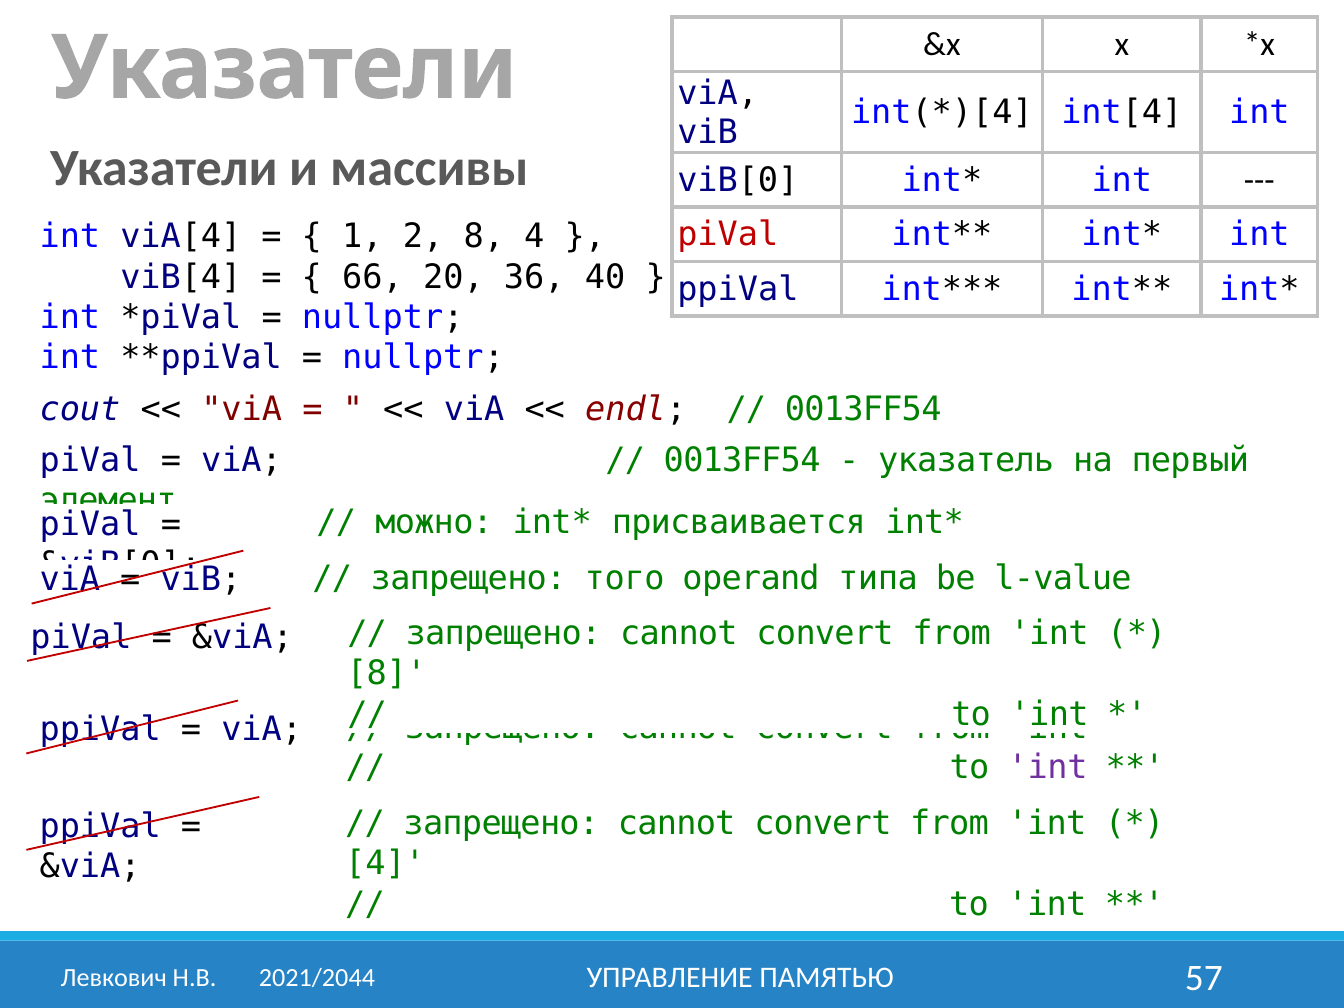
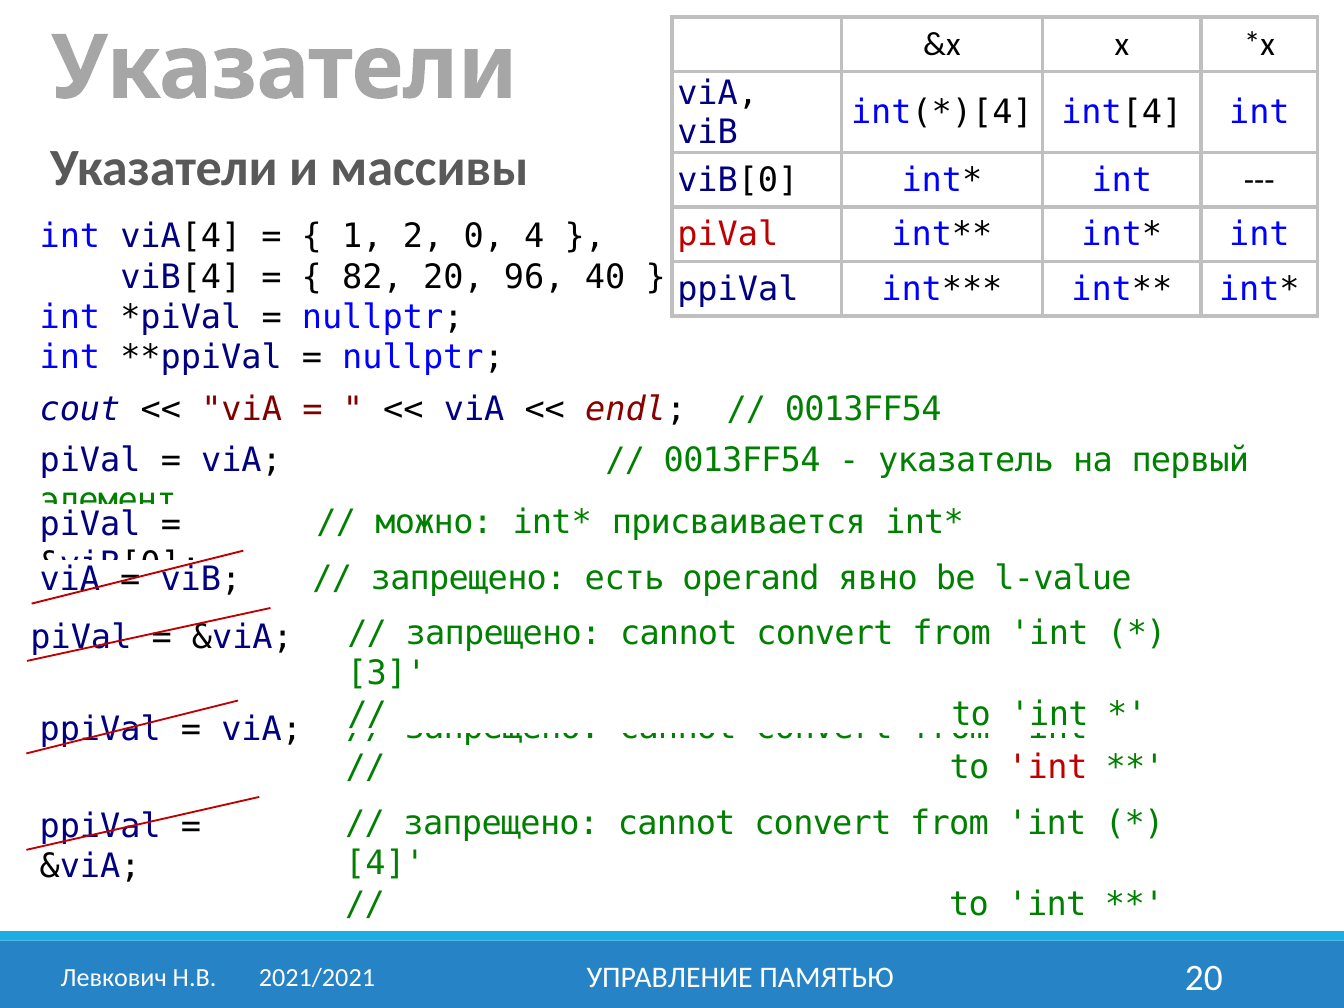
2 8: 8 -> 0
66: 66 -> 82
36: 36 -> 96
того: того -> есть
типа: типа -> явно
8 at (387, 674): 8 -> 3
int at (1048, 768) colour: purple -> red
ПАМЯТЬЮ 57: 57 -> 20
2021/2044: 2021/2044 -> 2021/2021
